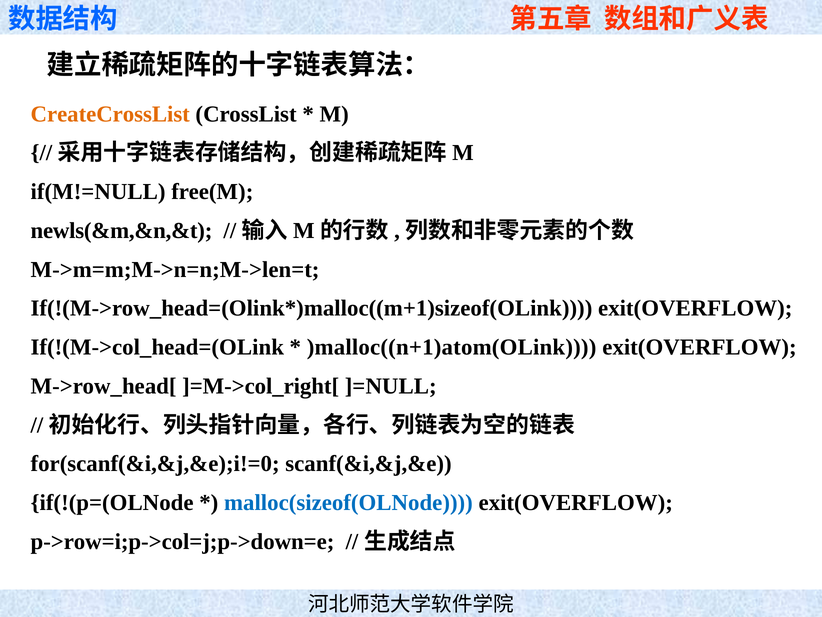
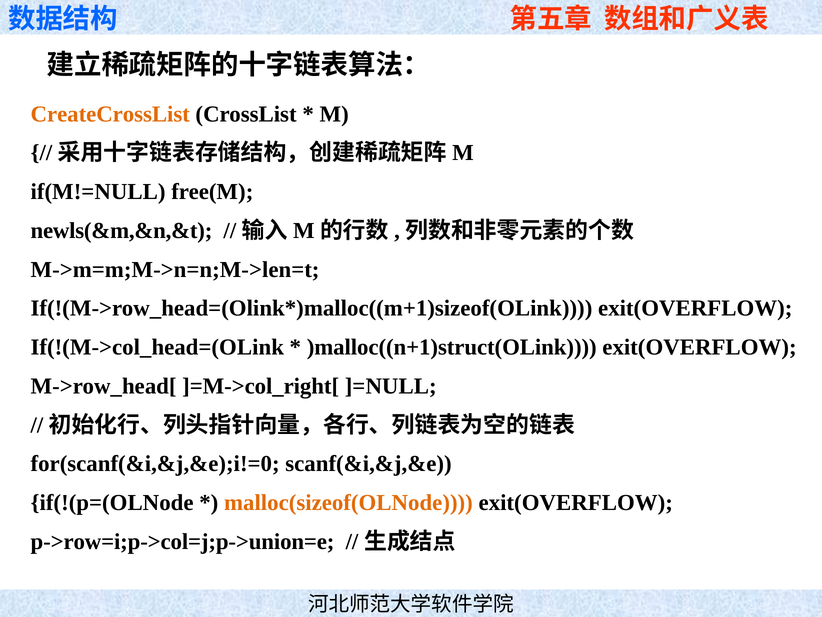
)malloc((n+1)atom(OLink: )malloc((n+1)atom(OLink -> )malloc((n+1)struct(OLink
malloc(sizeof(OLNode colour: blue -> orange
p->row=i;p->col=j;p->down=e: p->row=i;p->col=j;p->down=e -> p->row=i;p->col=j;p->union=e
